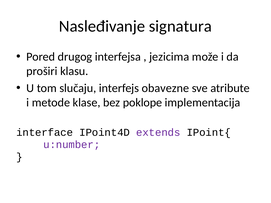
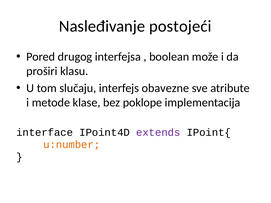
signatura: signatura -> postojeći
jezicima: jezicima -> boolean
u:number colour: purple -> orange
